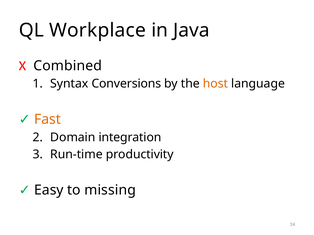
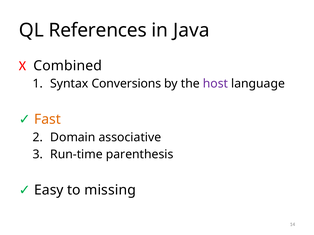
Workplace: Workplace -> References
host colour: orange -> purple
integration: integration -> associative
productivity: productivity -> parenthesis
